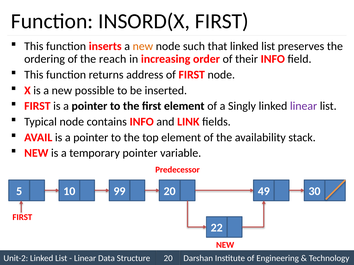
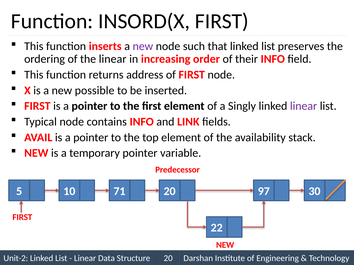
new at (143, 46) colour: orange -> purple
the reach: reach -> linear
99: 99 -> 71
49: 49 -> 97
